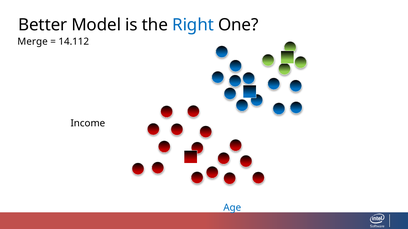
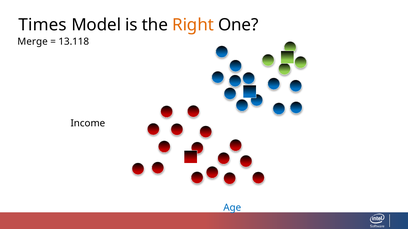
Better: Better -> Times
Right colour: blue -> orange
14.112: 14.112 -> 13.118
